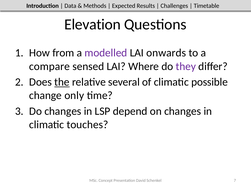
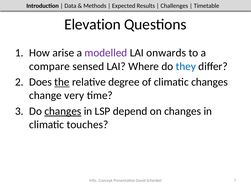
from: from -> arise
they colour: purple -> blue
several: several -> degree
climatic possible: possible -> changes
only: only -> very
changes at (63, 111) underline: none -> present
